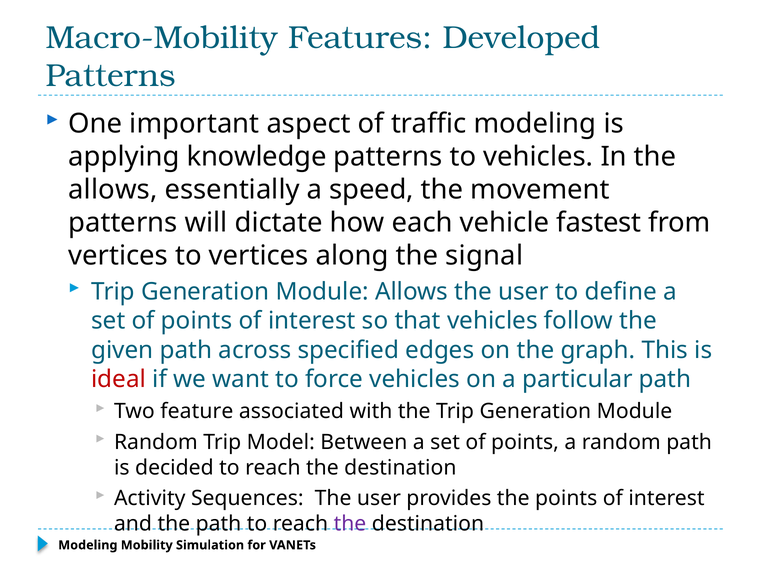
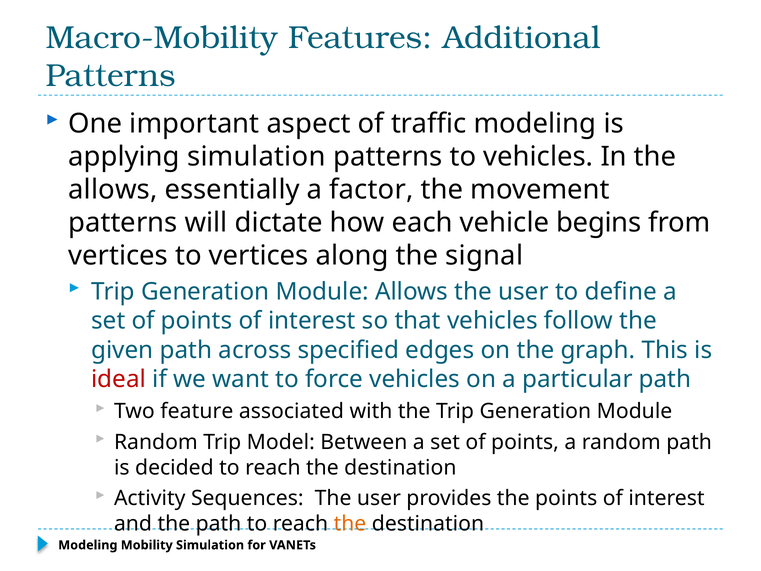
Developed: Developed -> Additional
applying knowledge: knowledge -> simulation
speed: speed -> factor
fastest: fastest -> begins
the at (350, 523) colour: purple -> orange
